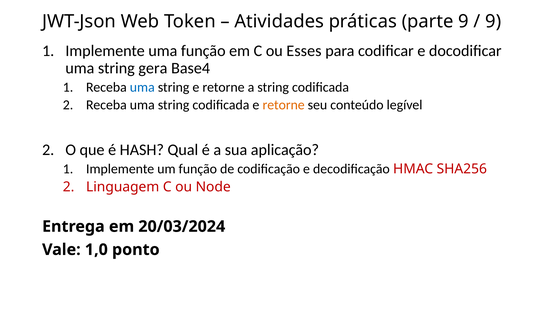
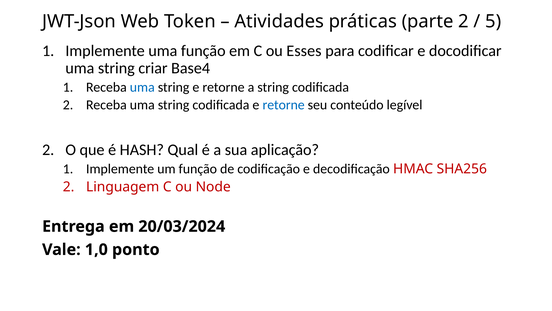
parte 9: 9 -> 2
9 at (493, 21): 9 -> 5
gera: gera -> criar
retorne at (284, 105) colour: orange -> blue
